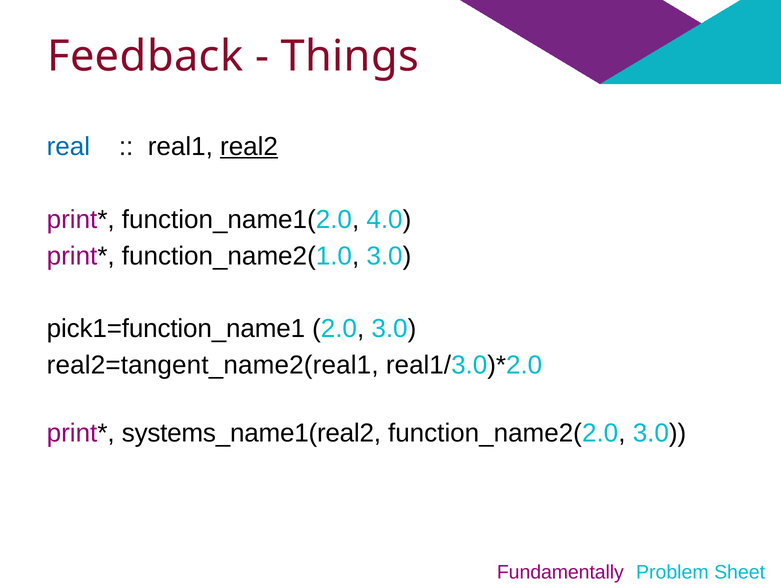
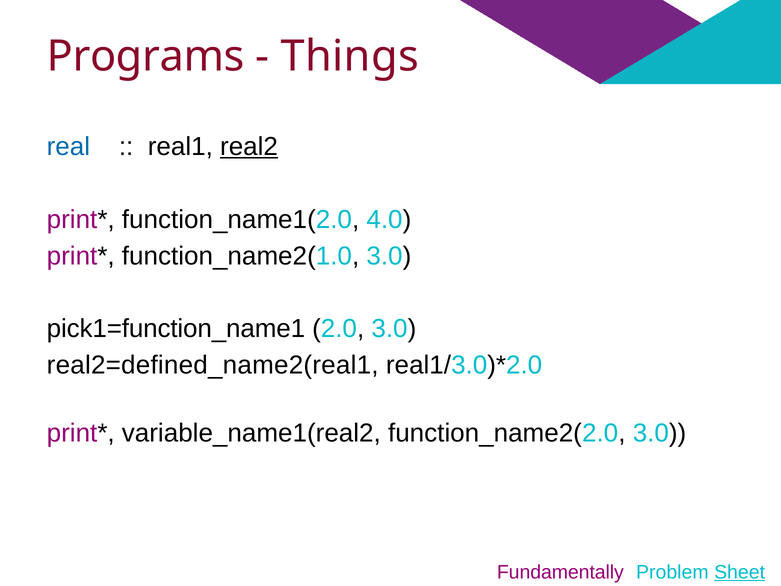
Feedback: Feedback -> Programs
real2=tangent_name2(real1: real2=tangent_name2(real1 -> real2=defined_name2(real1
systems_name1(real2: systems_name1(real2 -> variable_name1(real2
Sheet underline: none -> present
